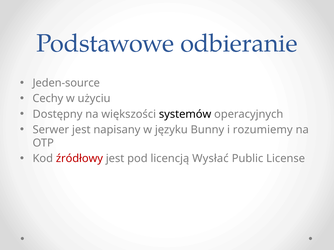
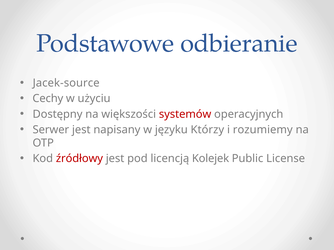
Jeden-source: Jeden-source -> Jacek-source
systemów colour: black -> red
Bunny: Bunny -> Którzy
Wysłać: Wysłać -> Kolejek
